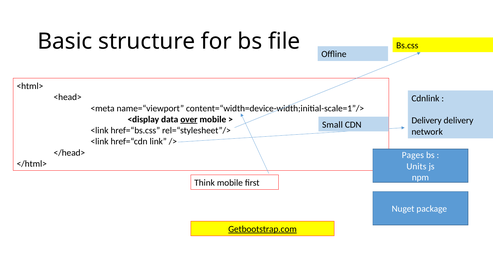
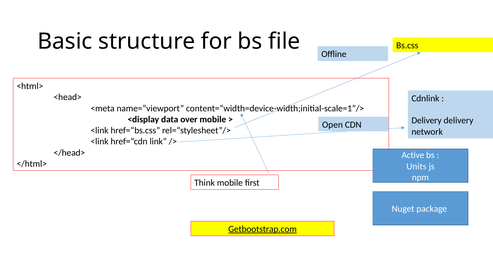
over underline: present -> none
Small: Small -> Open
Pages: Pages -> Active
